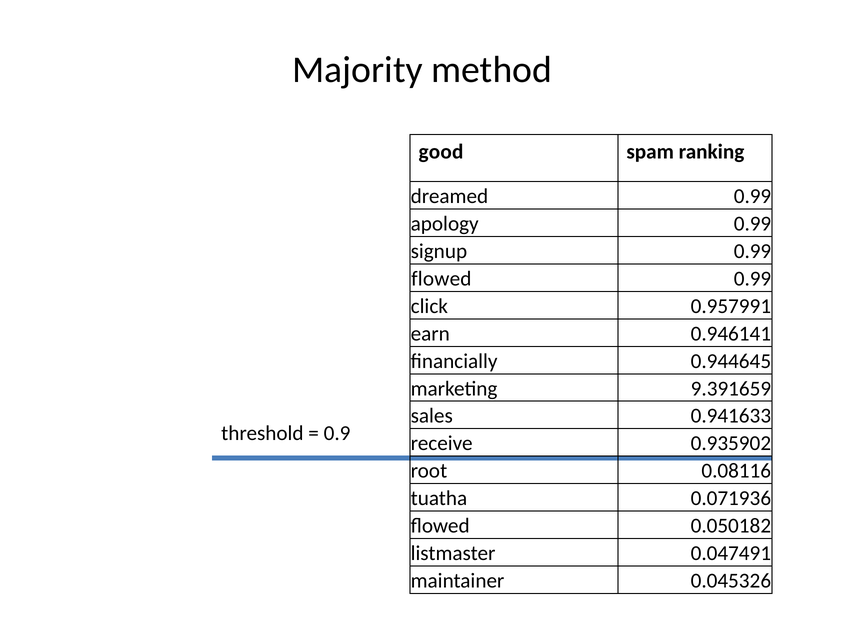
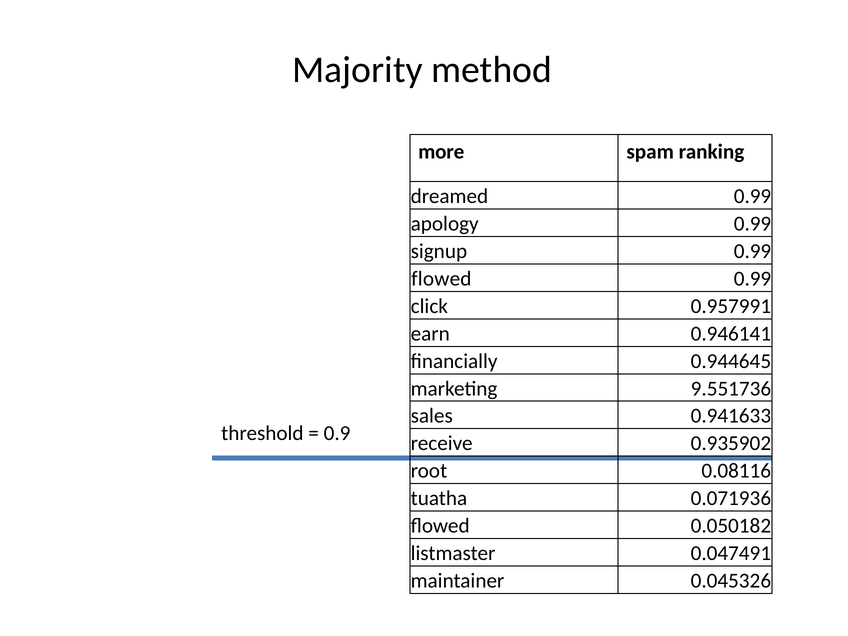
good: good -> more
9.391659: 9.391659 -> 9.551736
